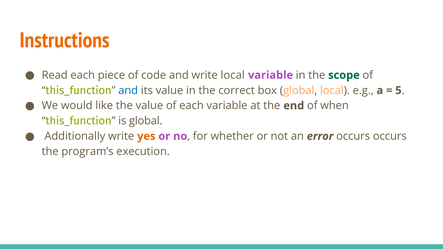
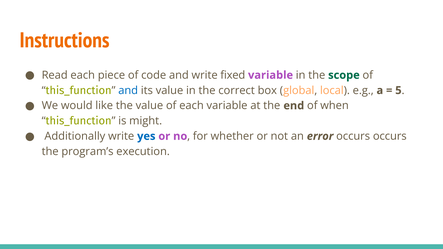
write local: local -> fixed
is global: global -> might
yes colour: orange -> blue
